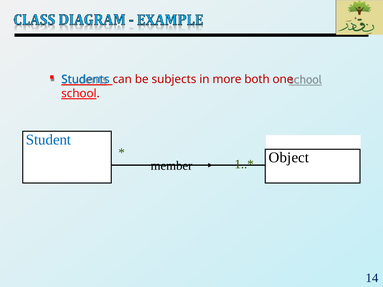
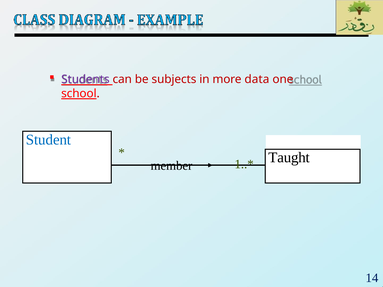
Students colour: blue -> purple
both: both -> data
Object: Object -> Taught
